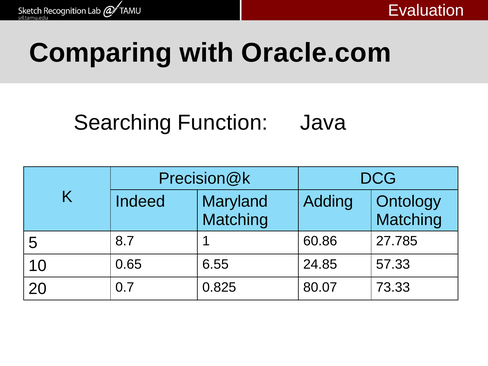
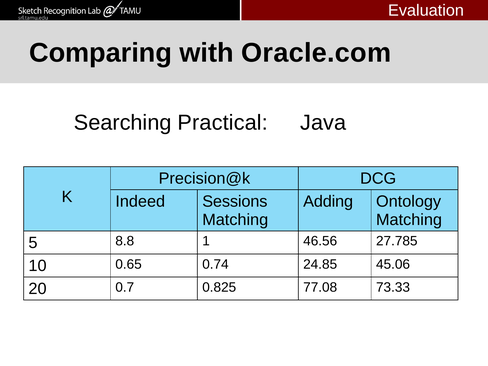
Function: Function -> Practical
Maryland: Maryland -> Sessions
8.7: 8.7 -> 8.8
60.86: 60.86 -> 46.56
6.55: 6.55 -> 0.74
57.33: 57.33 -> 45.06
80.07: 80.07 -> 77.08
